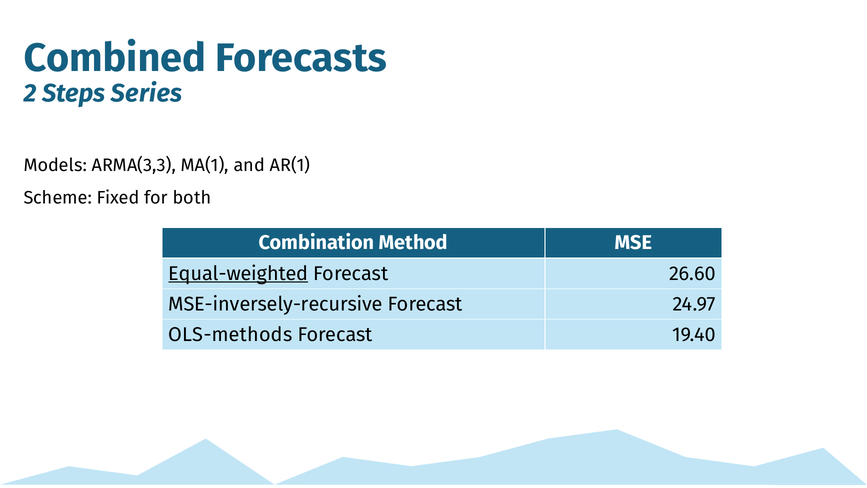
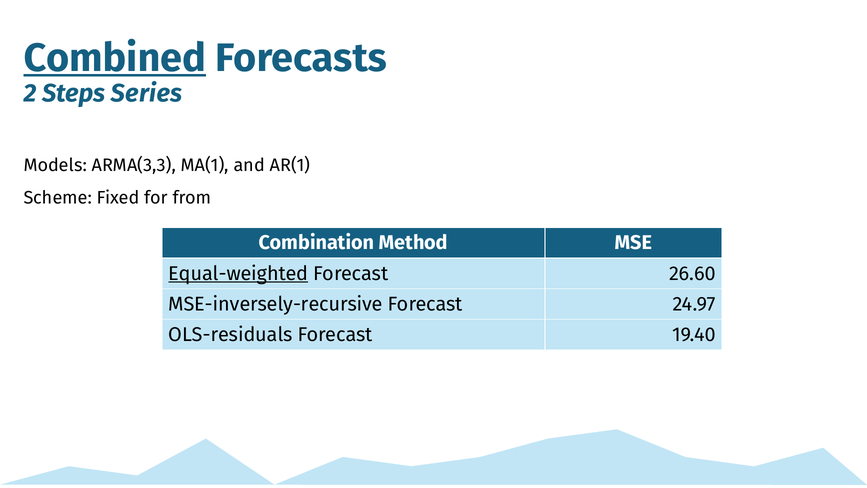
Combined underline: none -> present
both: both -> from
OLS-methods: OLS-methods -> OLS-residuals
